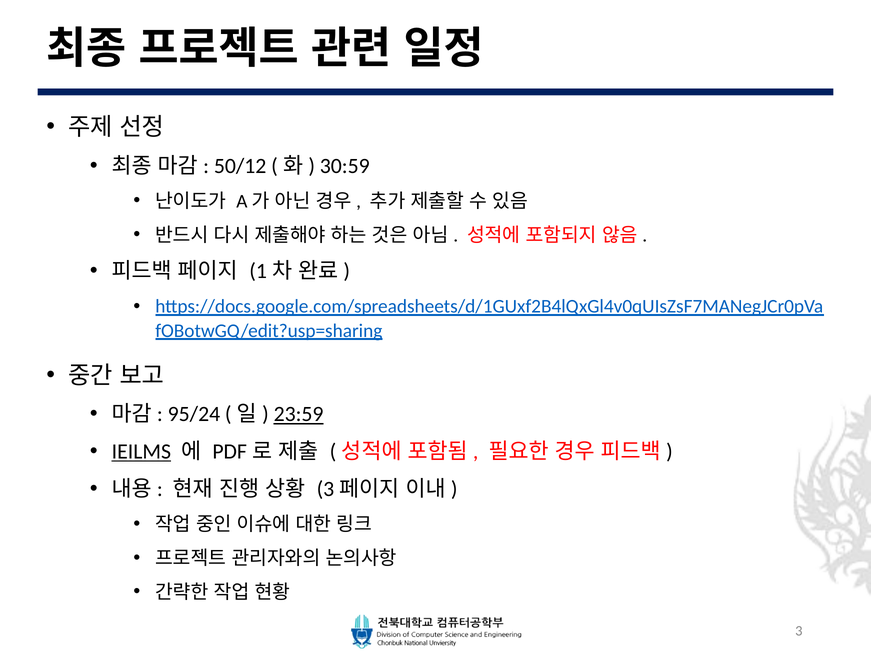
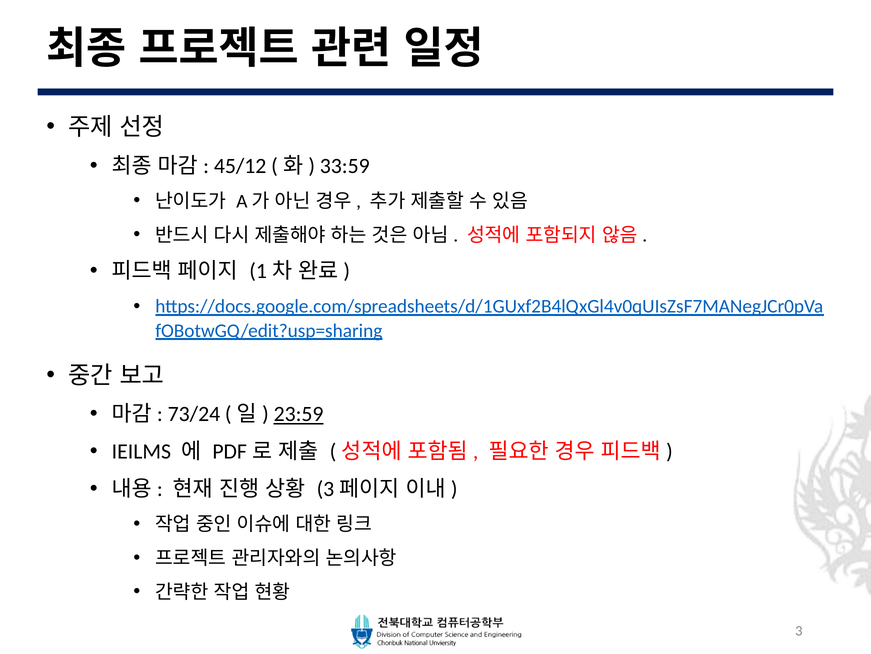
50/12: 50/12 -> 45/12
30:59: 30:59 -> 33:59
95/24: 95/24 -> 73/24
IEILMS underline: present -> none
